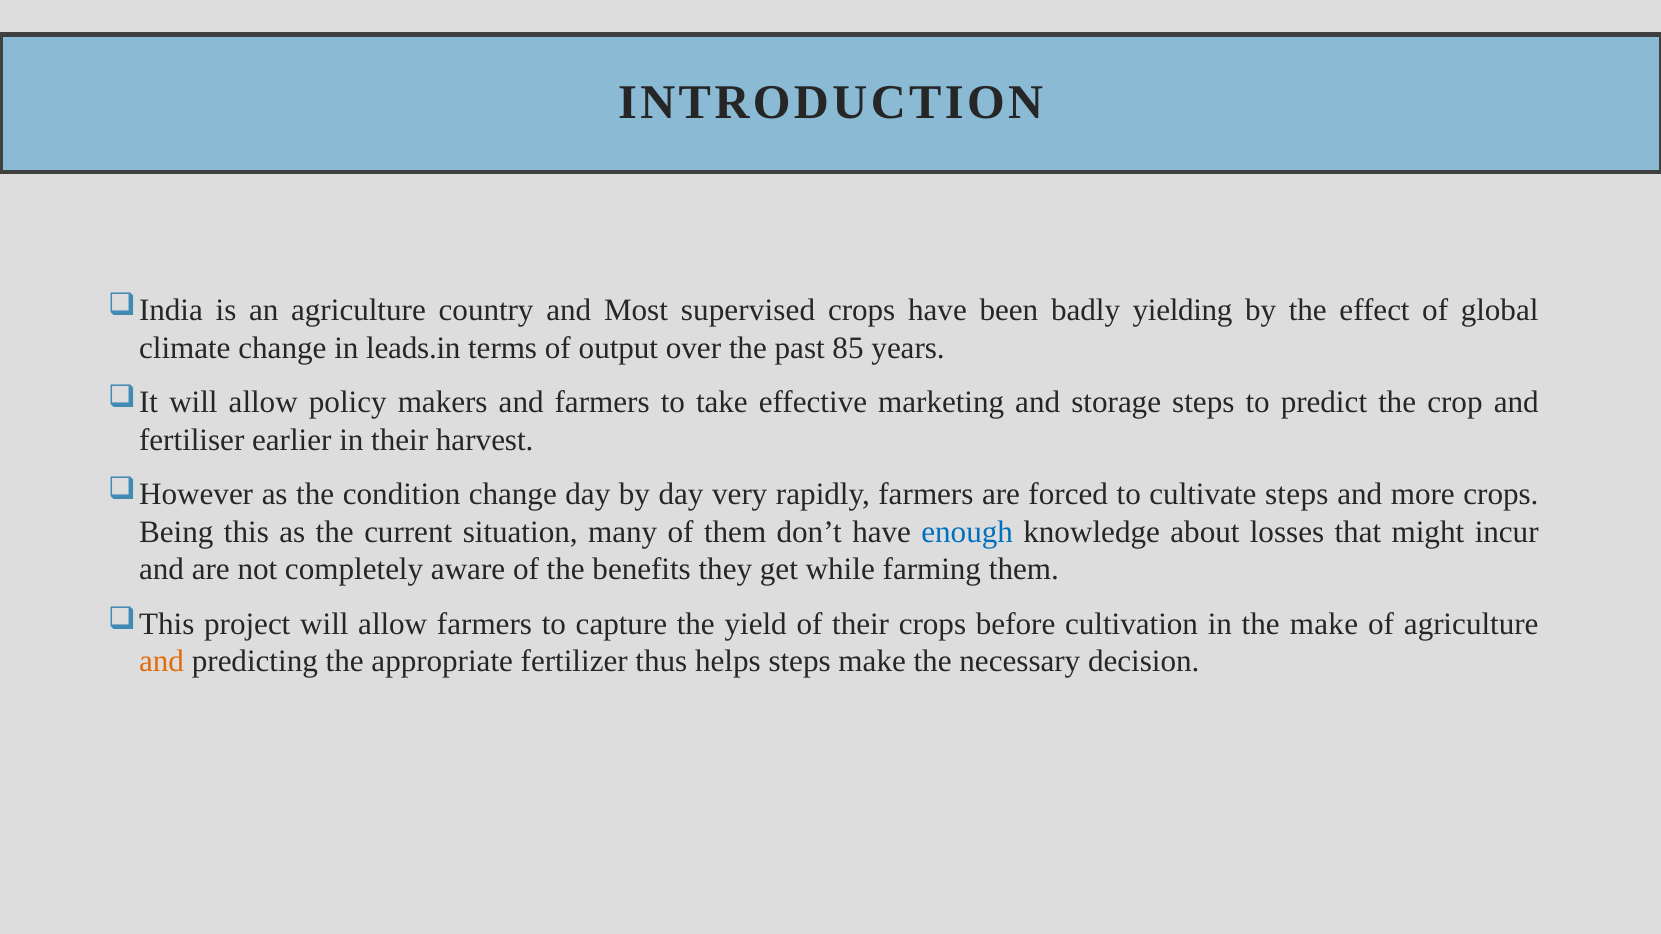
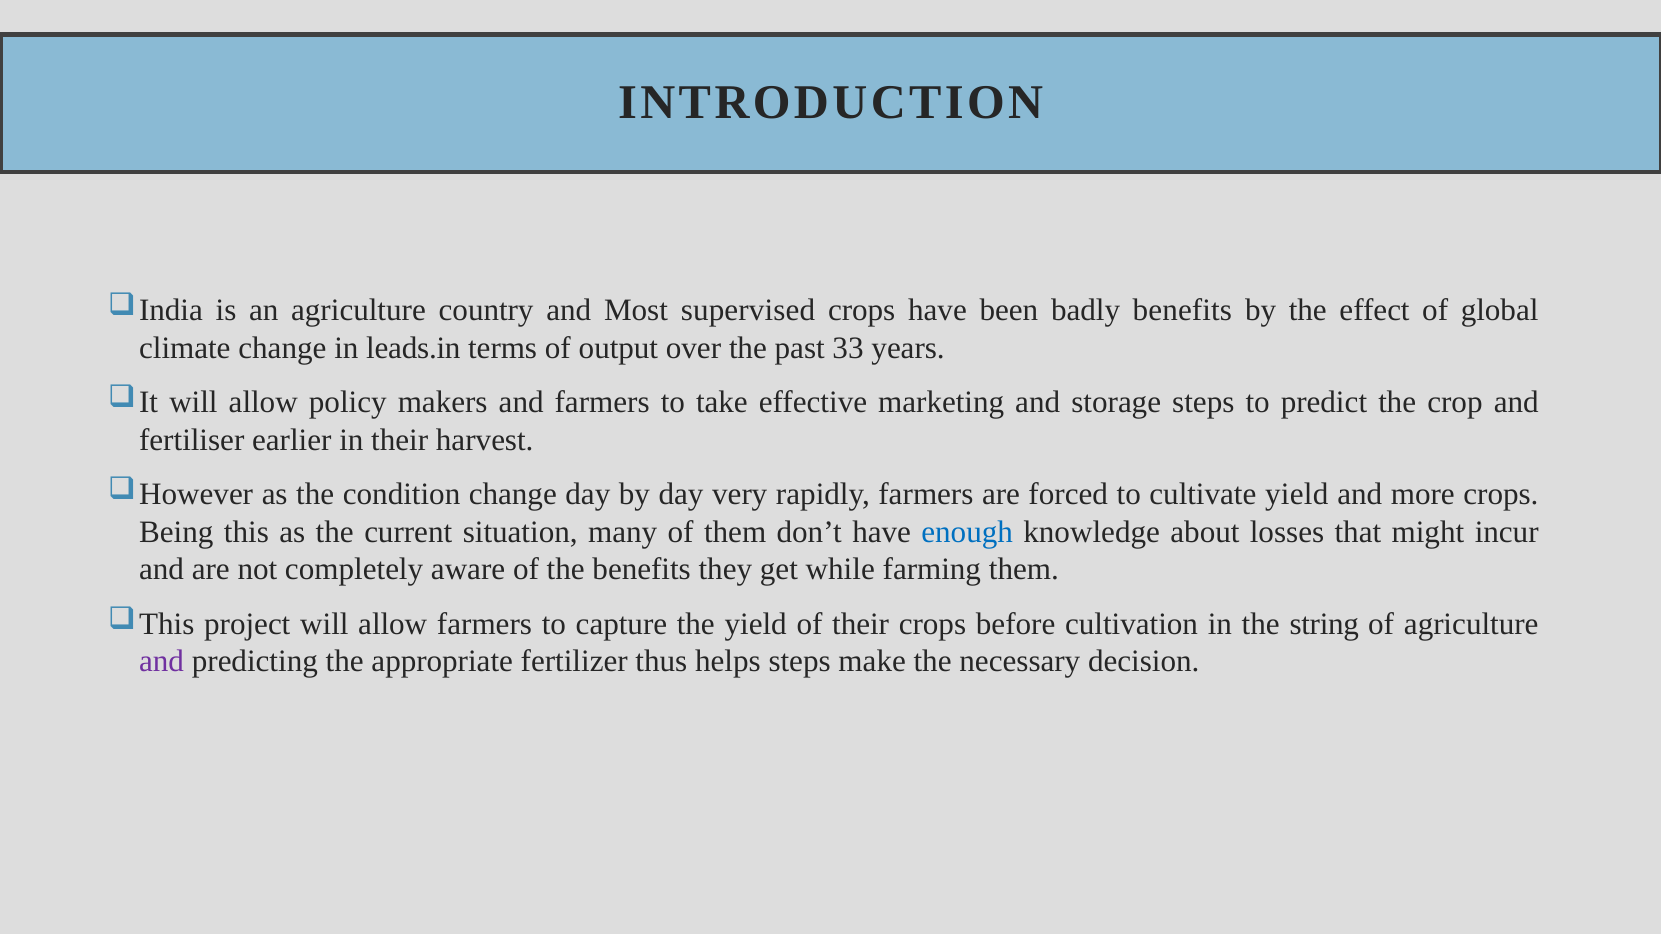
badly yielding: yielding -> benefits
85: 85 -> 33
cultivate steps: steps -> yield
the make: make -> string
and at (162, 662) colour: orange -> purple
